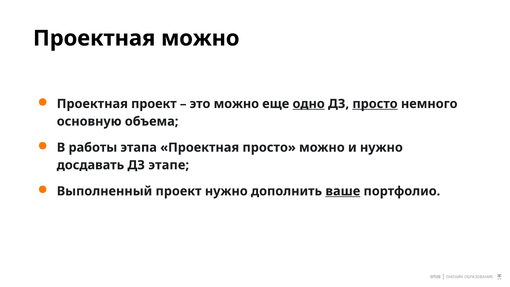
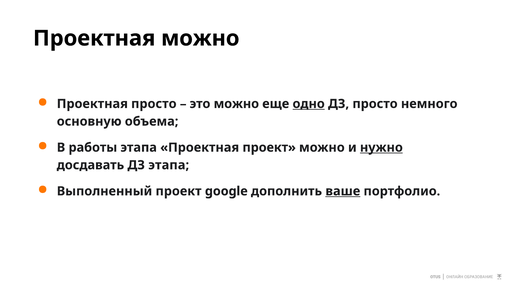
Проектная проект: проект -> просто
просто at (375, 104) underline: present -> none
Проектная просто: просто -> проект
нужно at (381, 147) underline: none -> present
ДЗ этапе: этапе -> этапа
проект нужно: нужно -> google
